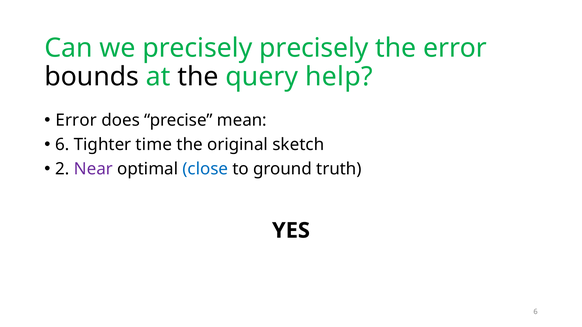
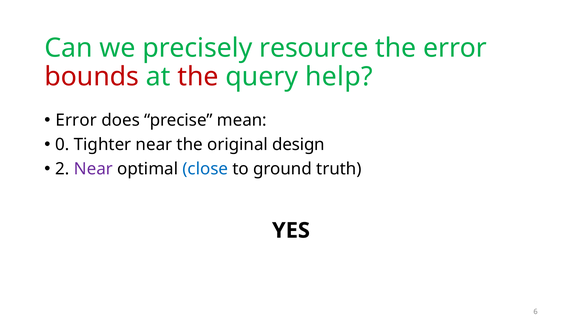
precisely precisely: precisely -> resource
bounds colour: black -> red
the at (198, 77) colour: black -> red
6 at (62, 145): 6 -> 0
Tighter time: time -> near
sketch: sketch -> design
